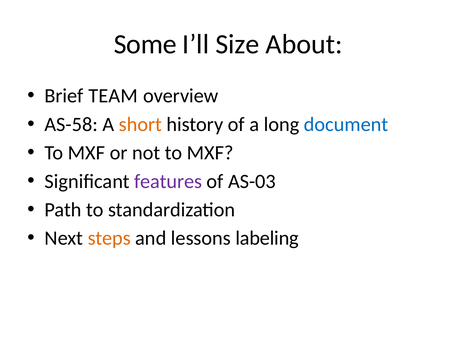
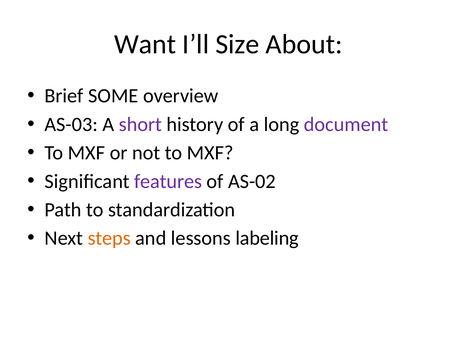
Some: Some -> Want
TEAM: TEAM -> SOME
AS-58: AS-58 -> AS-03
short colour: orange -> purple
document colour: blue -> purple
AS-03: AS-03 -> AS-02
